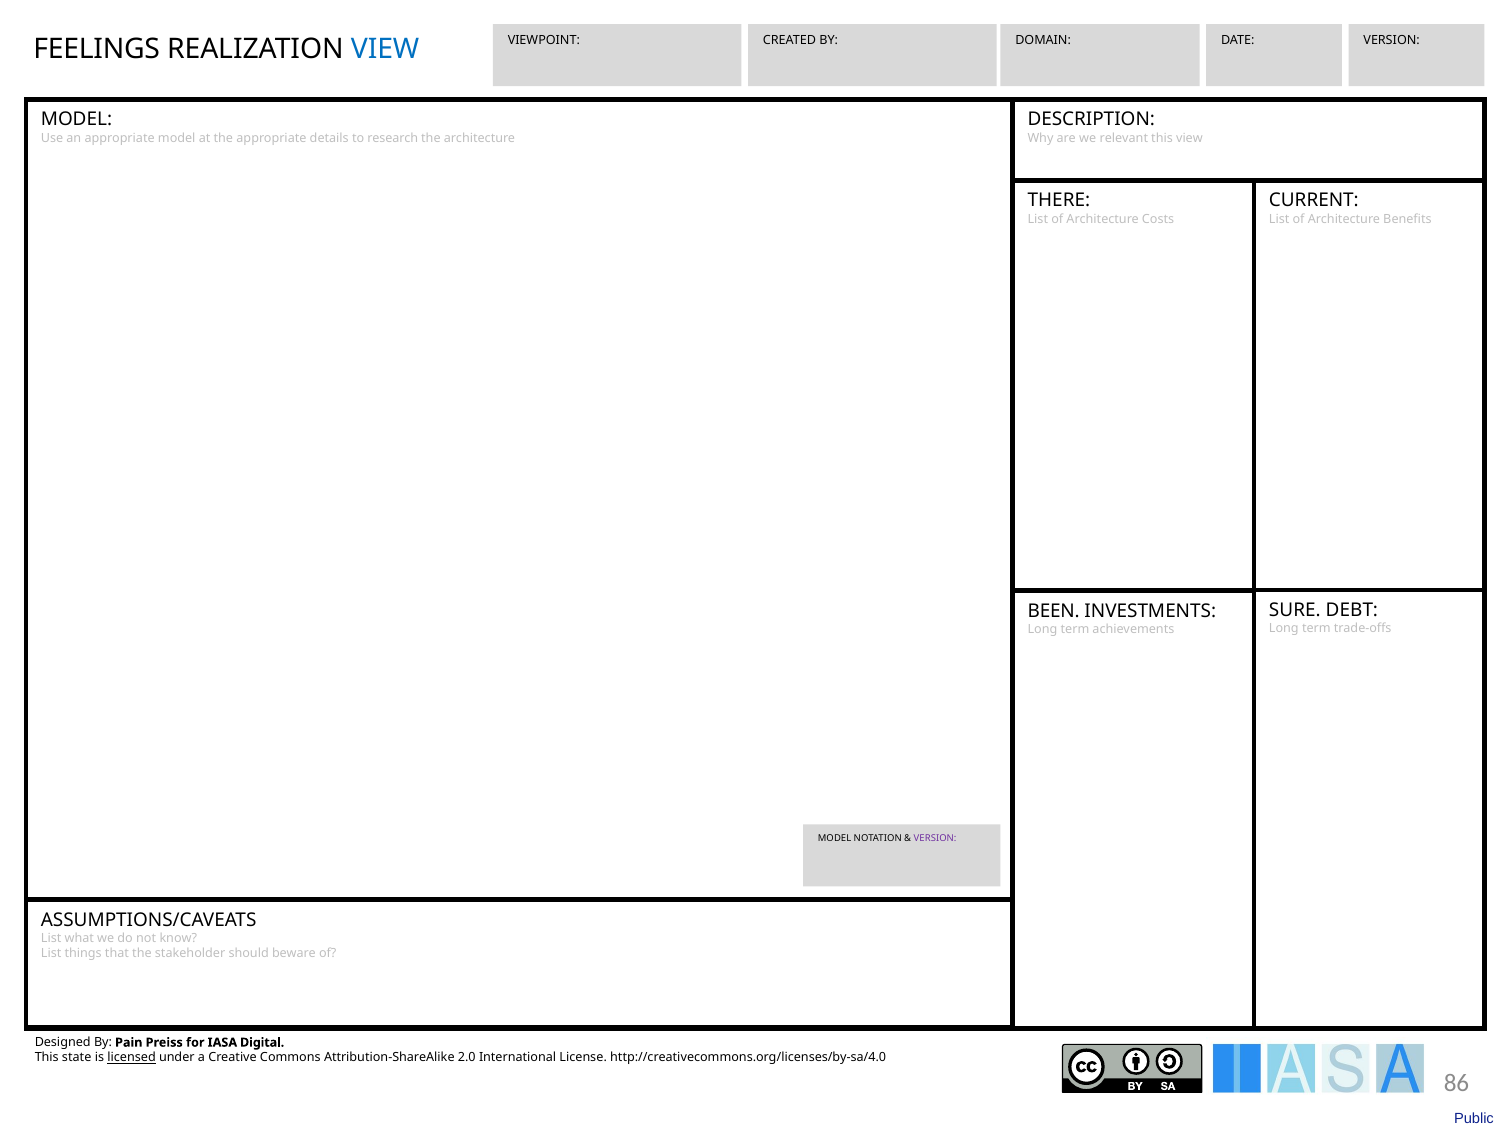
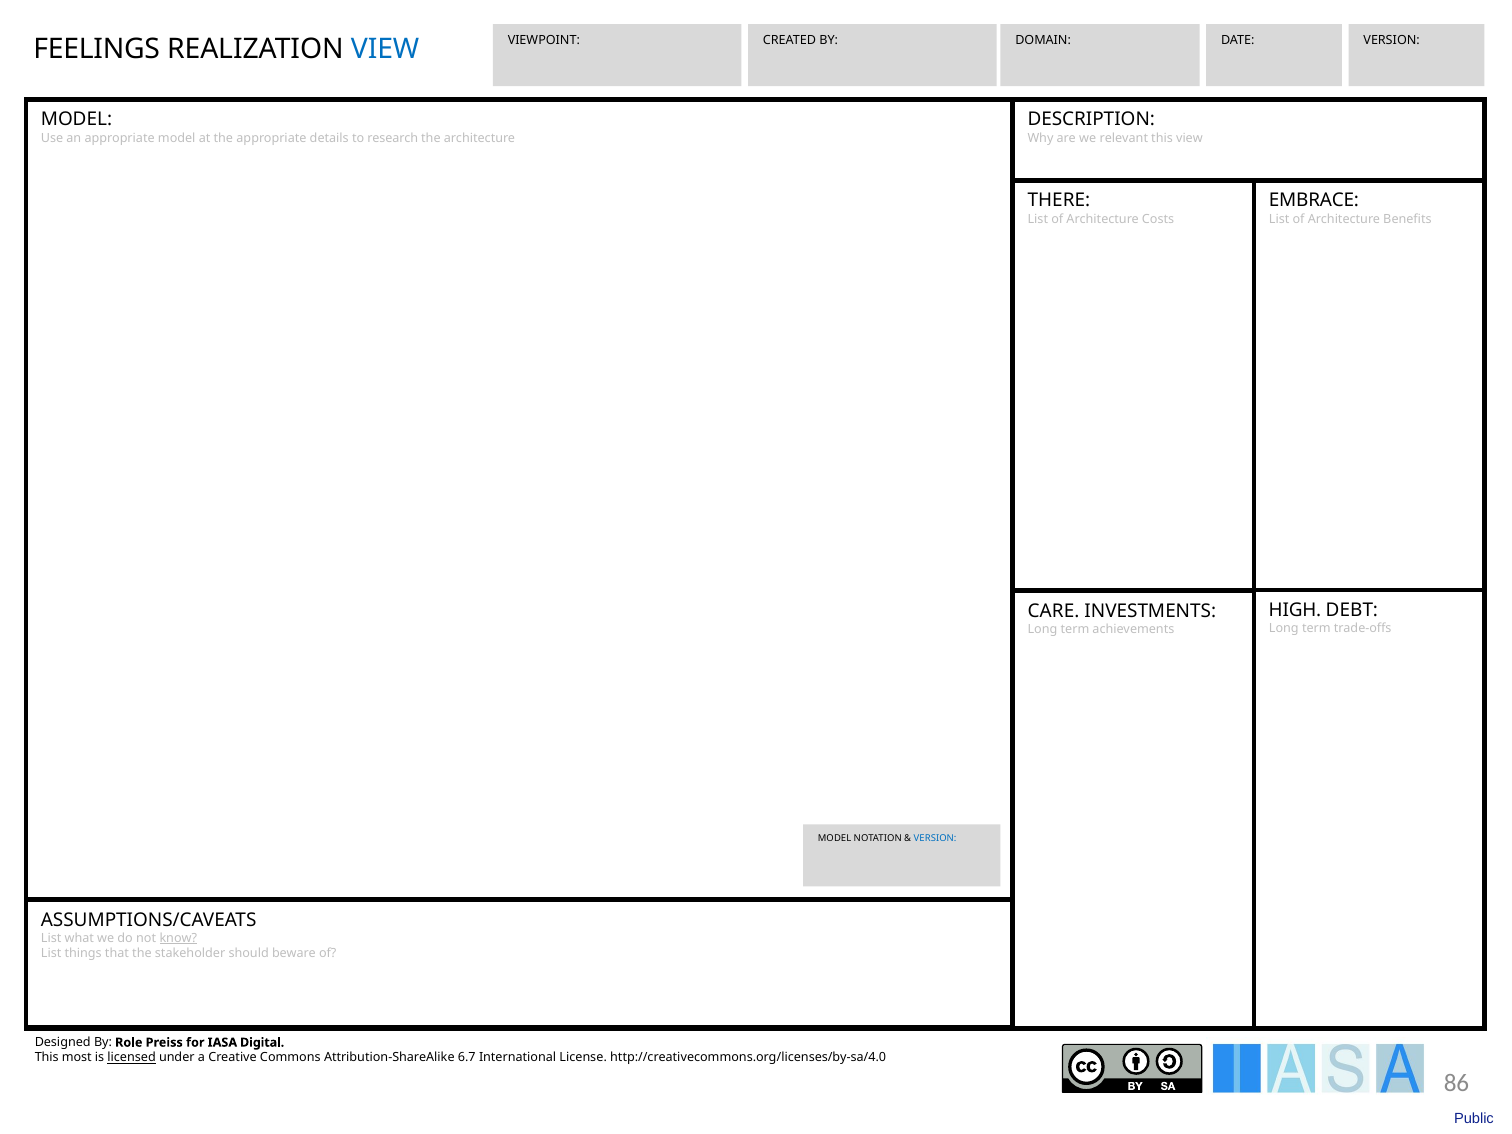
CURRENT: CURRENT -> EMBRACE
SURE: SURE -> HIGH
BEEN: BEEN -> CARE
VERSION at (935, 838) colour: purple -> blue
know underline: none -> present
Pain: Pain -> Role
state: state -> most
2.0: 2.0 -> 6.7
